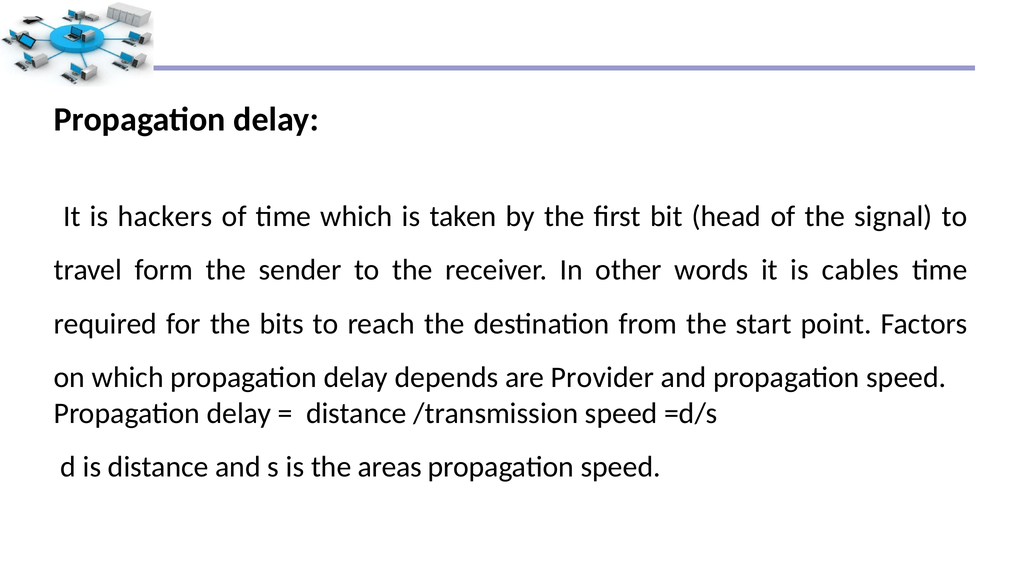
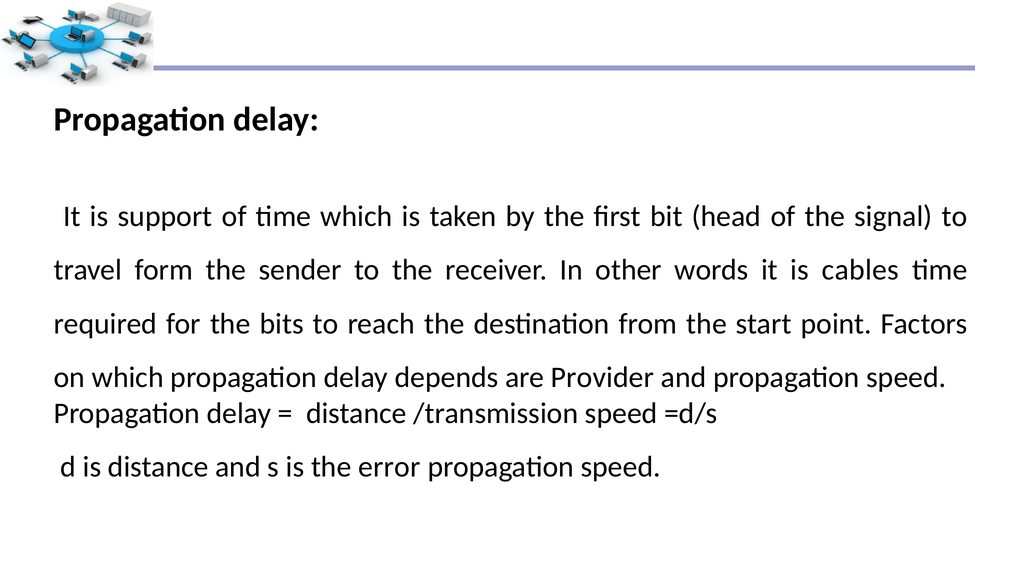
hackers: hackers -> support
areas: areas -> error
